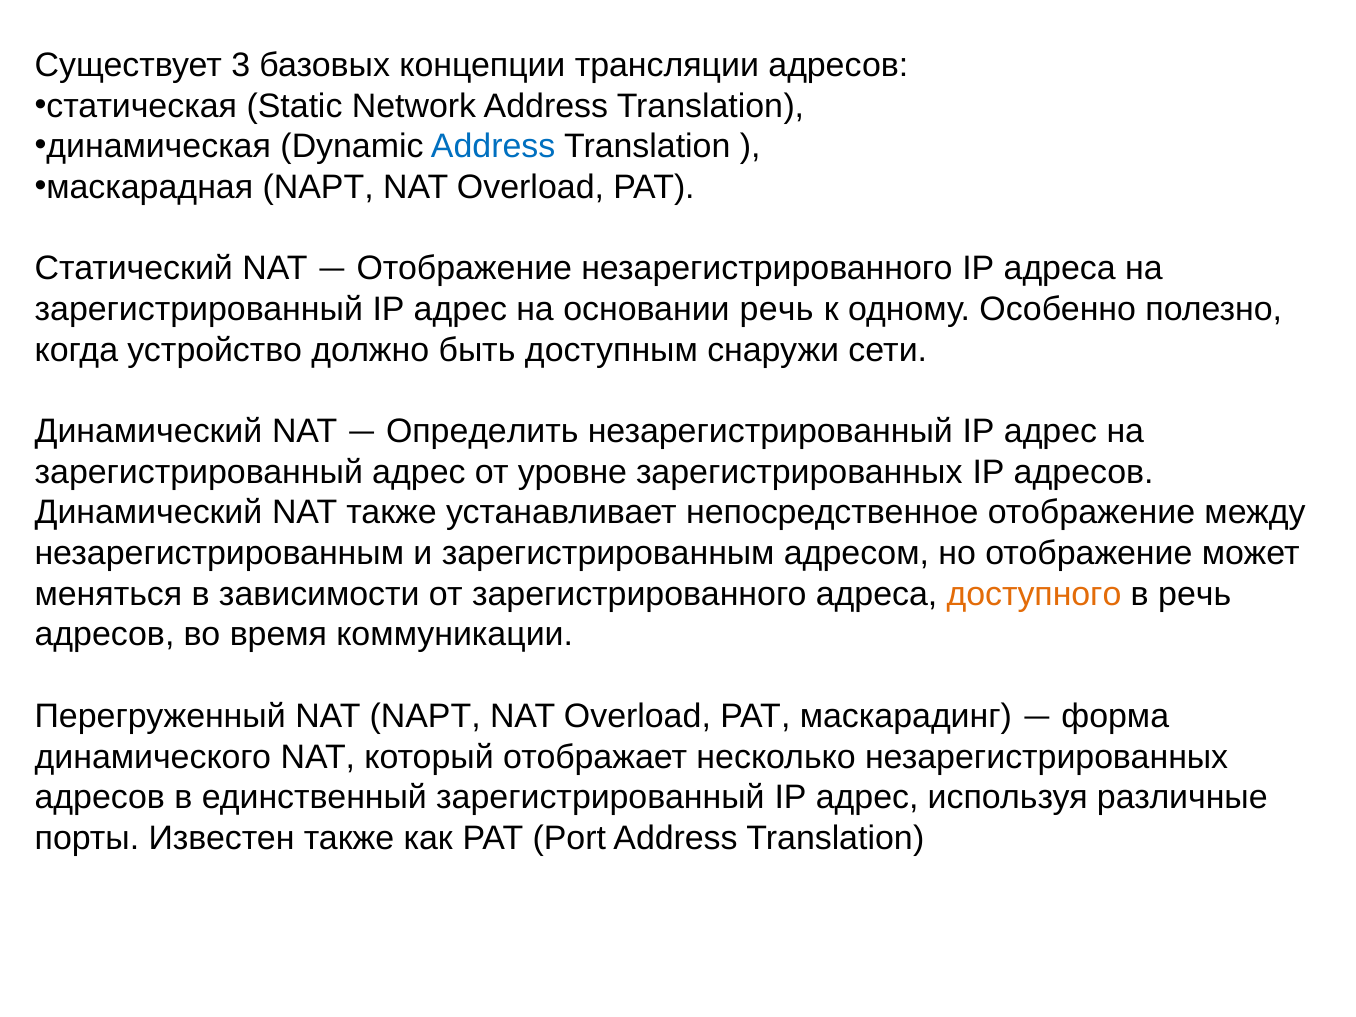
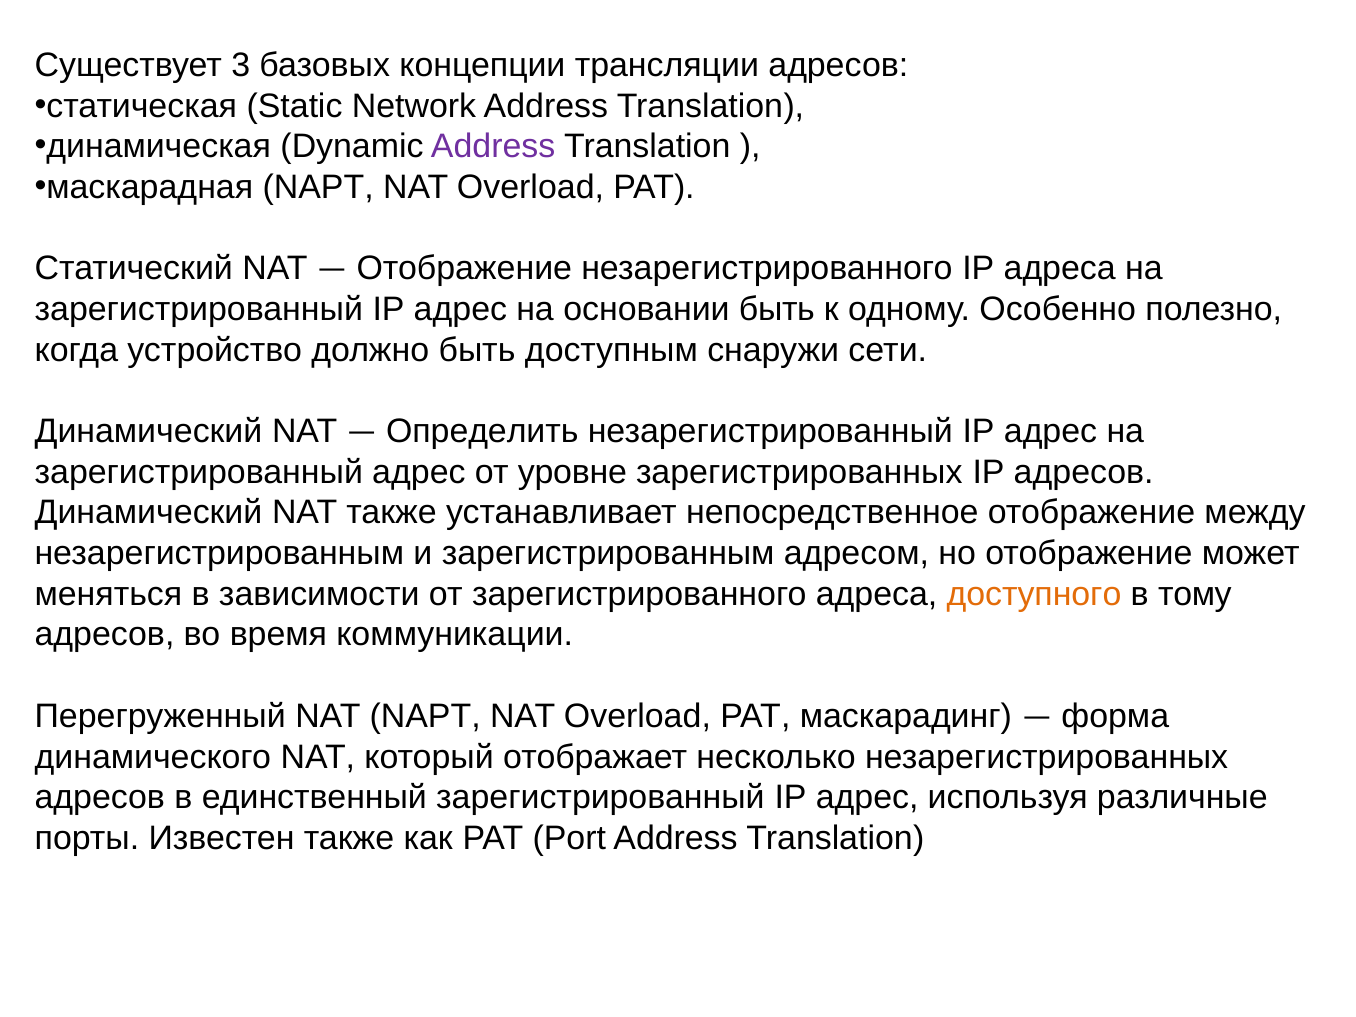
Address at (493, 147) colour: blue -> purple
основании речь: речь -> быть
в речь: речь -> тому
